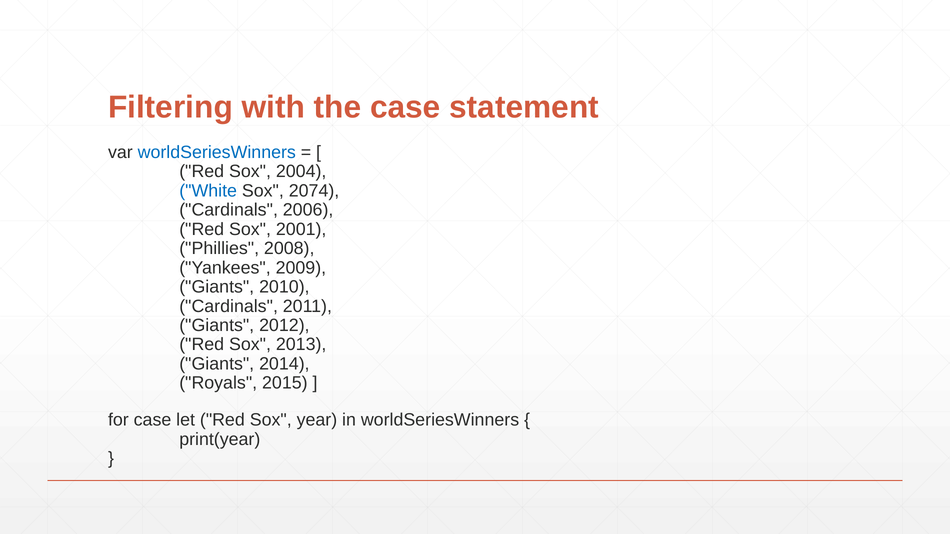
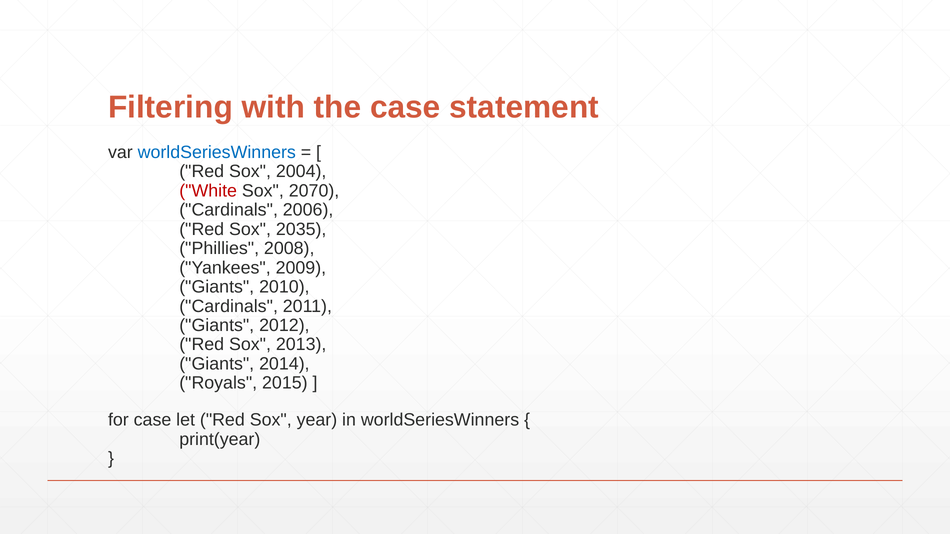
White colour: blue -> red
2074: 2074 -> 2070
2001: 2001 -> 2035
